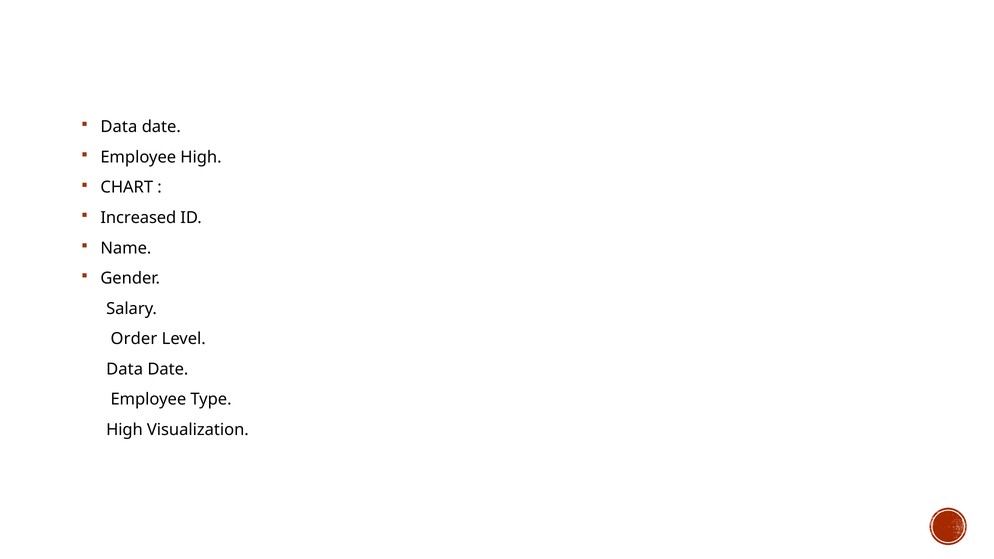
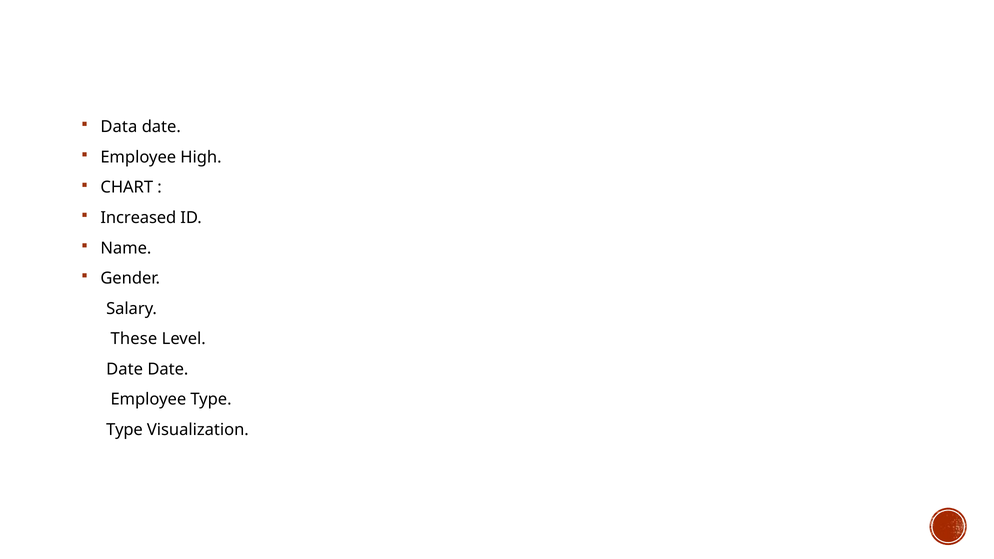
Order: Order -> These
Data at (125, 369): Data -> Date
High at (124, 430): High -> Type
